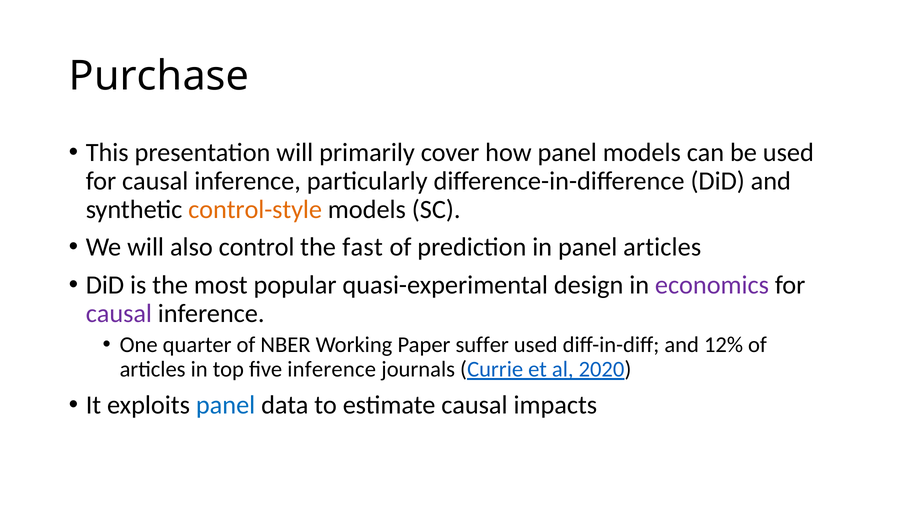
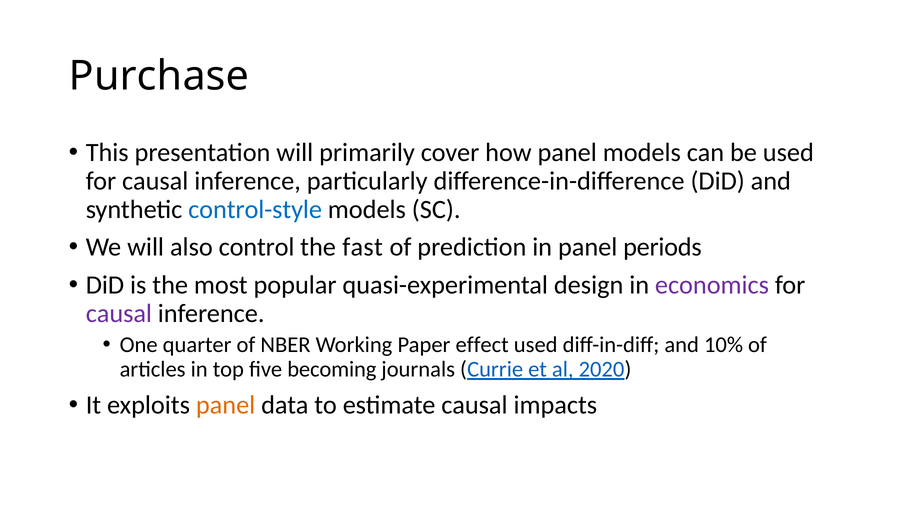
control-style colour: orange -> blue
panel articles: articles -> periods
suffer: suffer -> effect
12%: 12% -> 10%
five inference: inference -> becoming
panel at (226, 405) colour: blue -> orange
